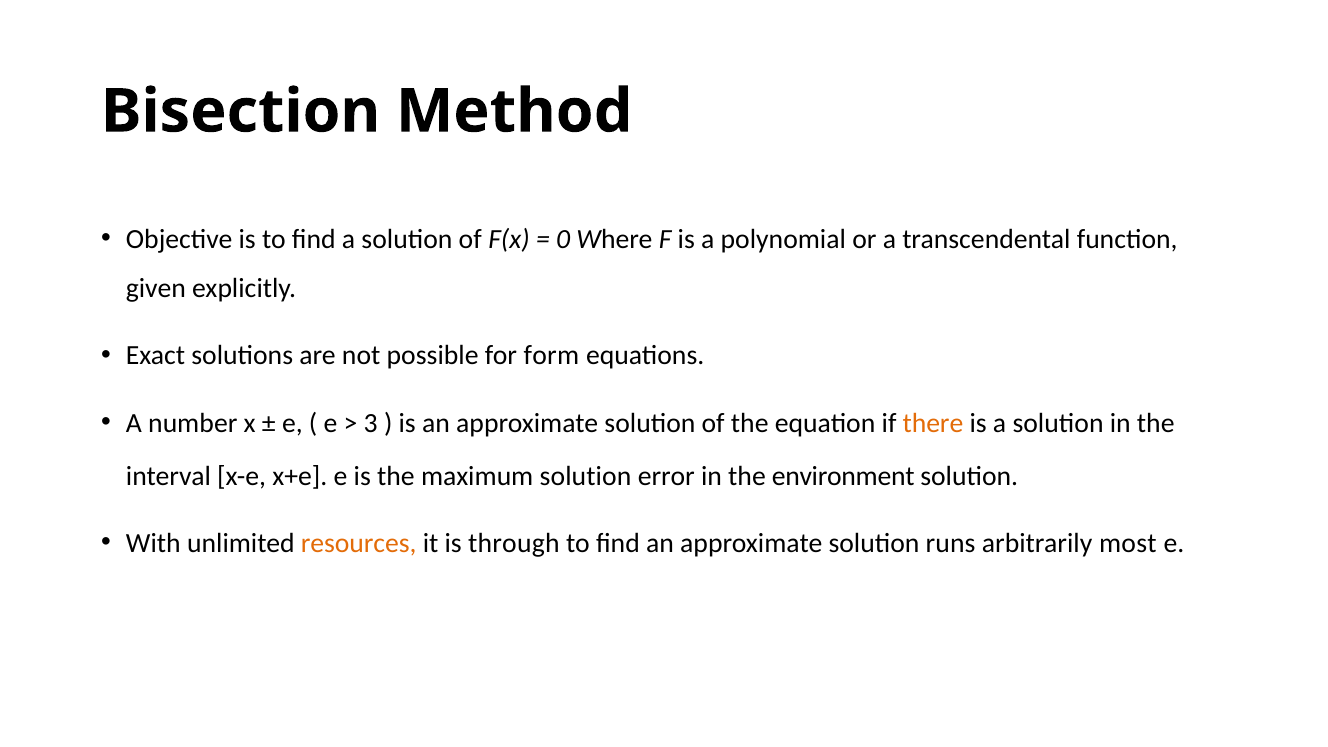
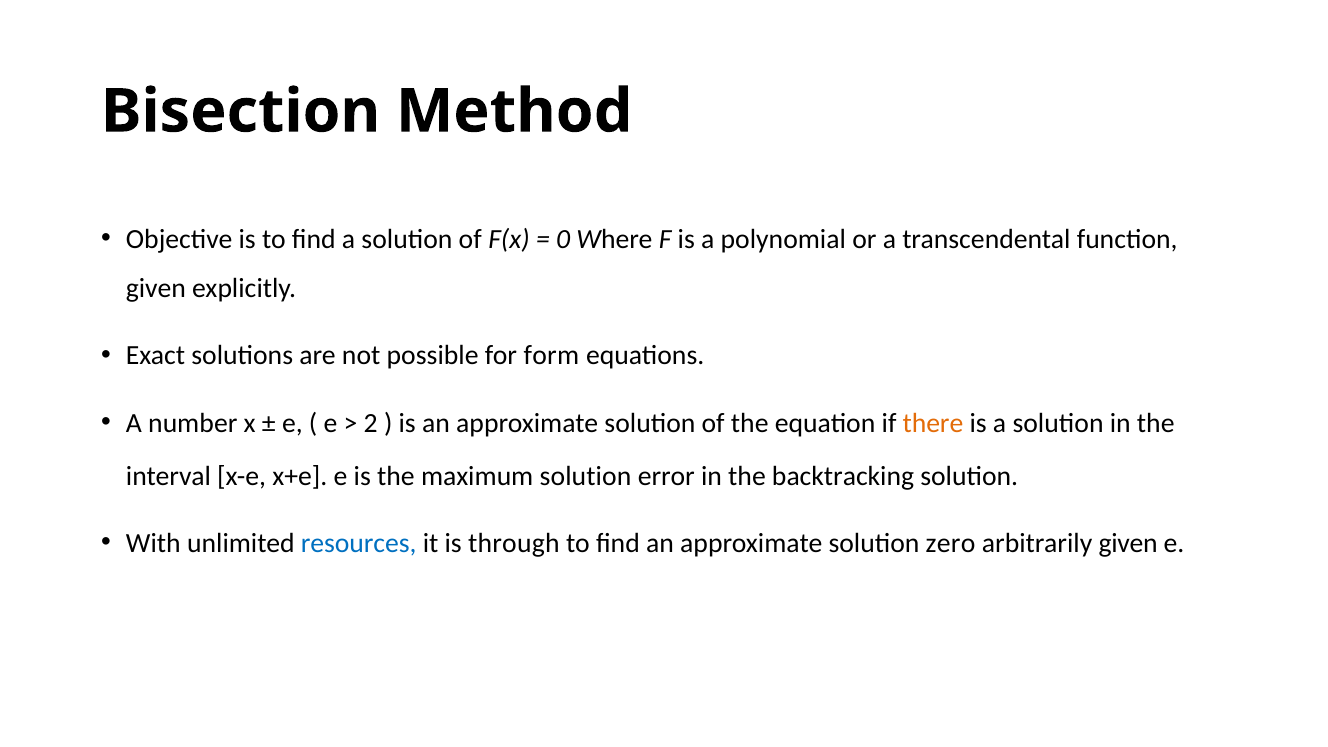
3: 3 -> 2
environment: environment -> backtracking
resources colour: orange -> blue
runs: runs -> zero
arbitrarily most: most -> given
